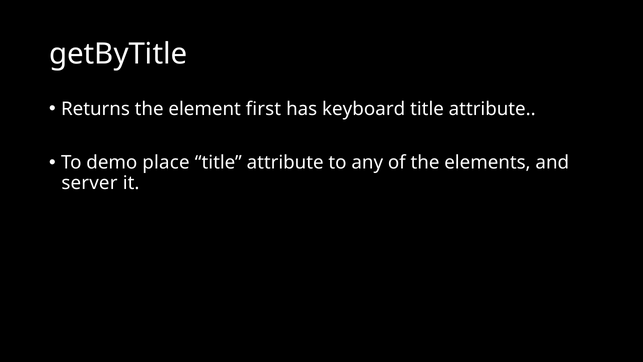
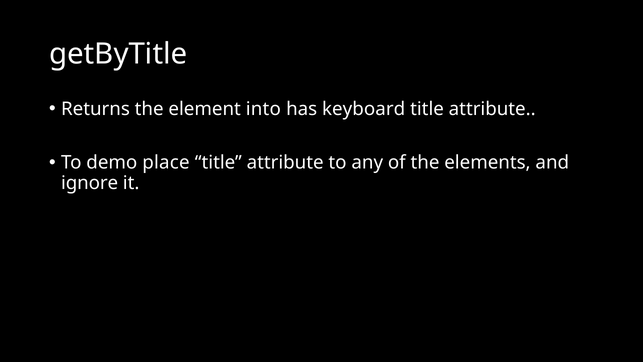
first: first -> into
server: server -> ignore
